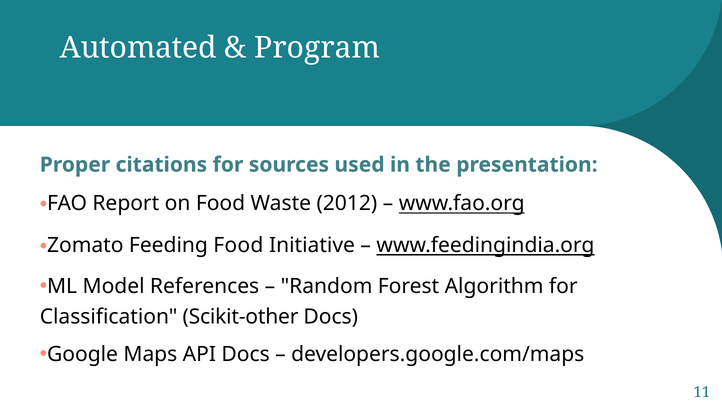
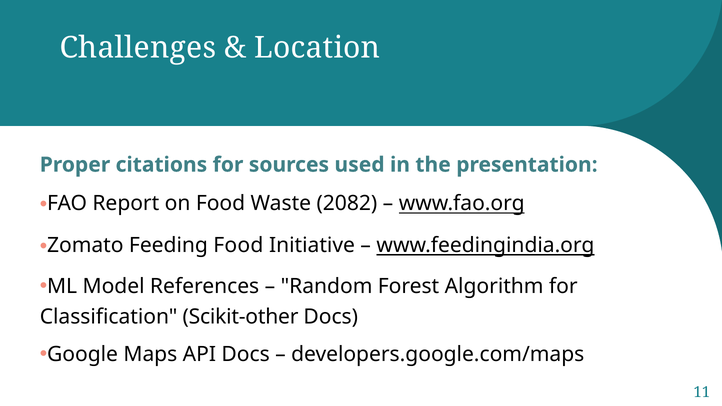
Automated: Automated -> Challenges
Program: Program -> Location
2012: 2012 -> 2082
